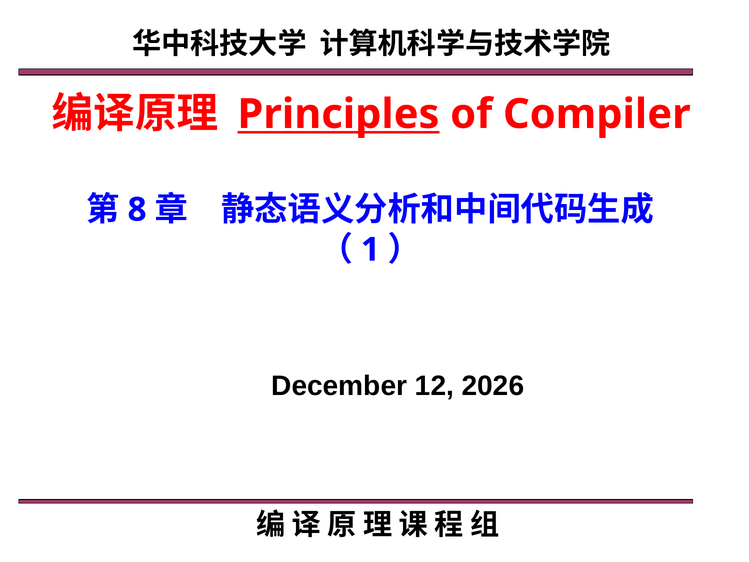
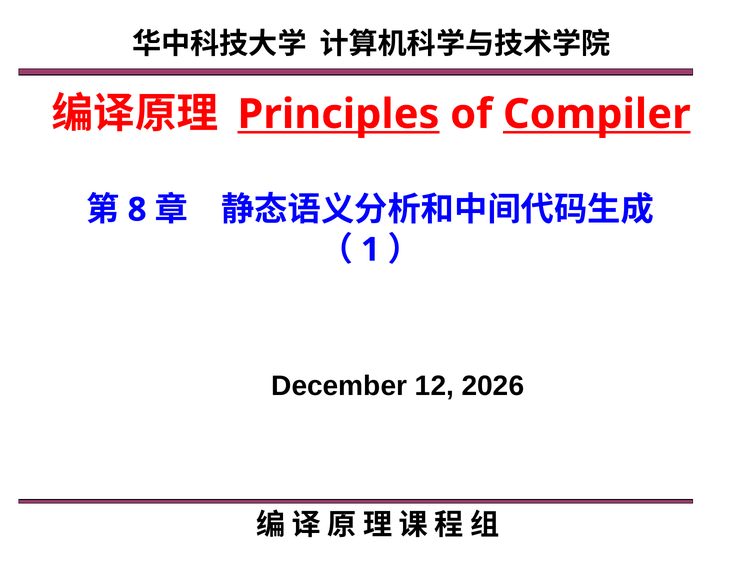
Compiler underline: none -> present
